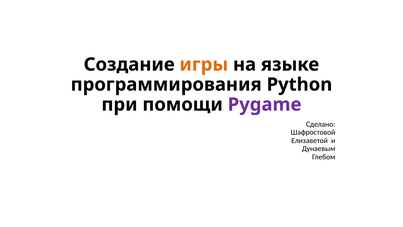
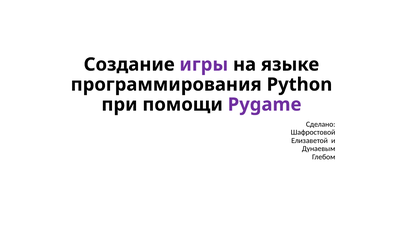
игры colour: orange -> purple
